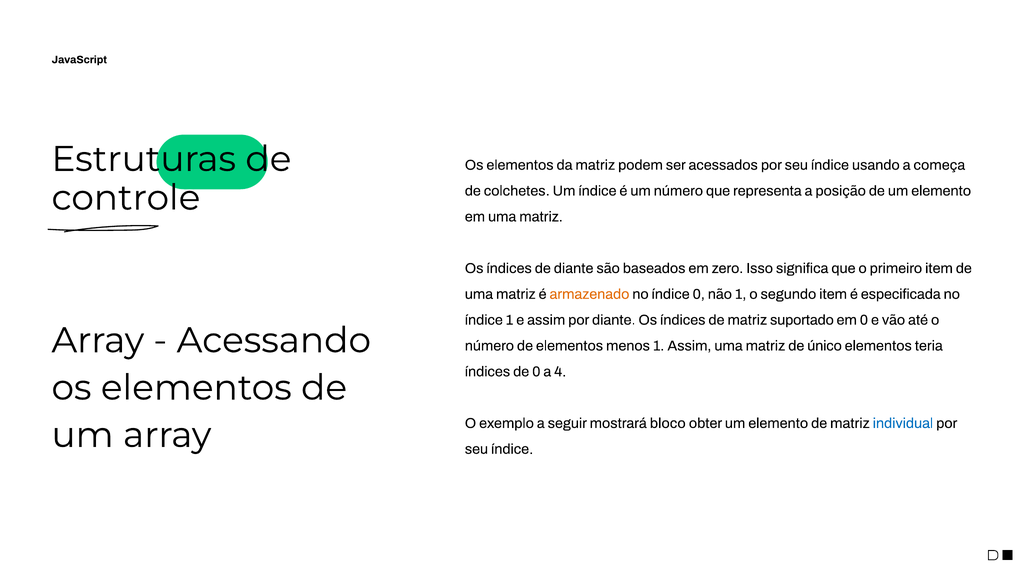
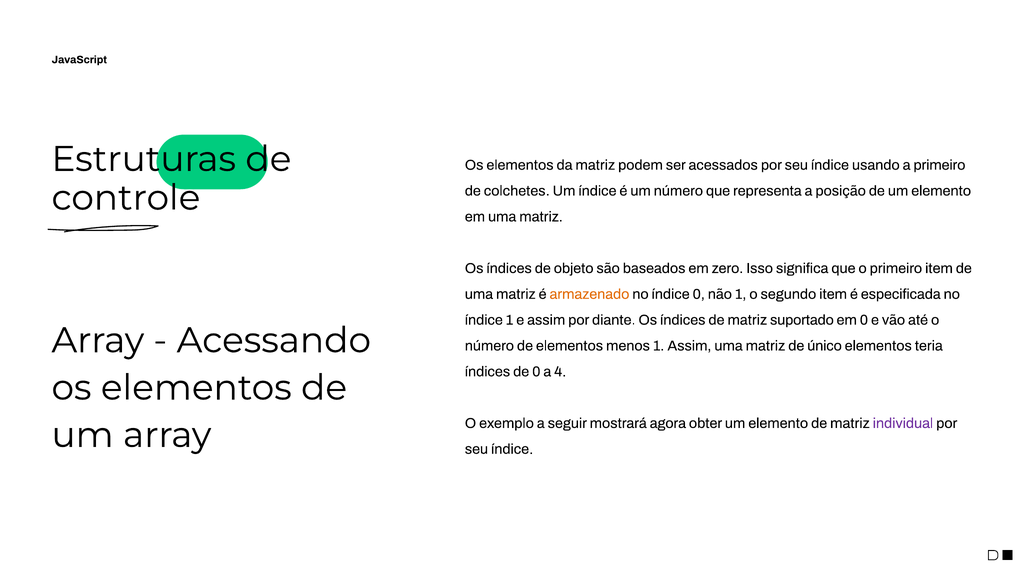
a começa: começa -> primeiro
de diante: diante -> objeto
bloco: bloco -> agora
individual colour: blue -> purple
